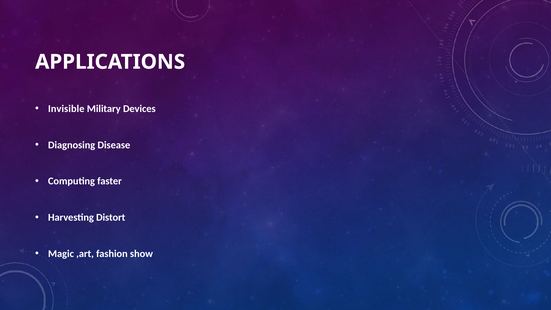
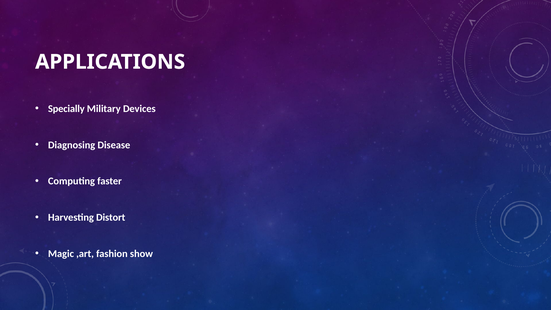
Invisible: Invisible -> Specially
